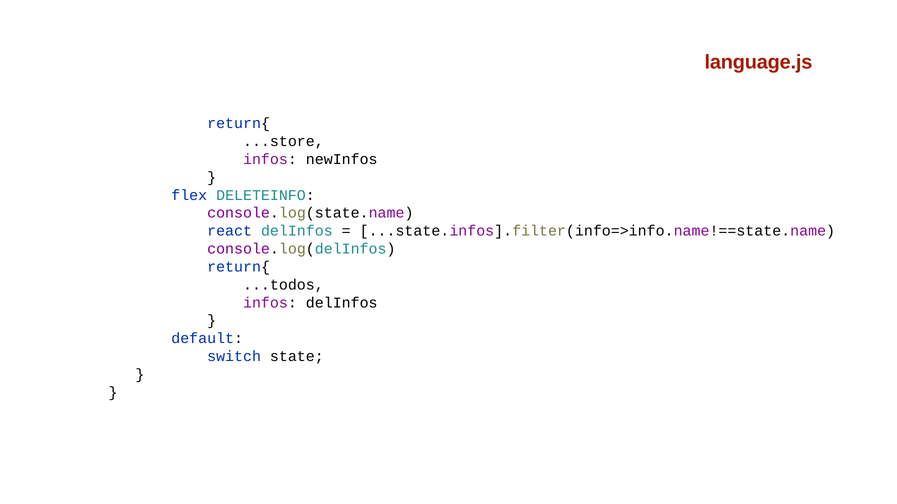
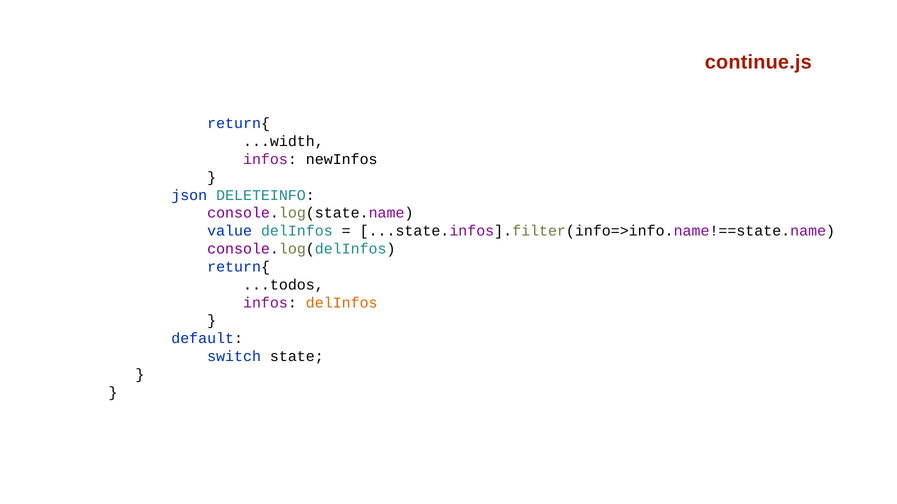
language.js: language.js -> continue.js
...store: ...store -> ...width
flex: flex -> json
react: react -> value
delInfos at (342, 303) colour: black -> orange
